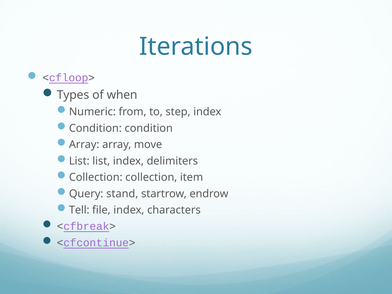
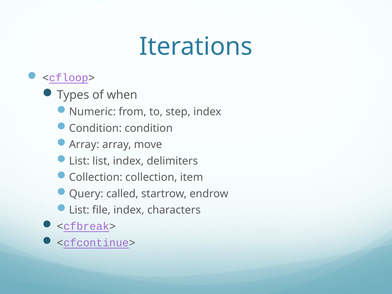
stand: stand -> called
Tell at (79, 210): Tell -> List
